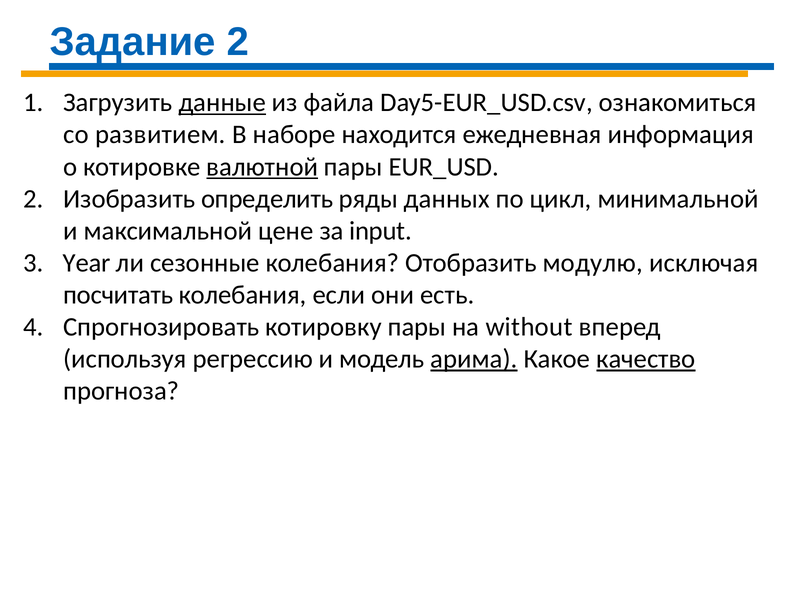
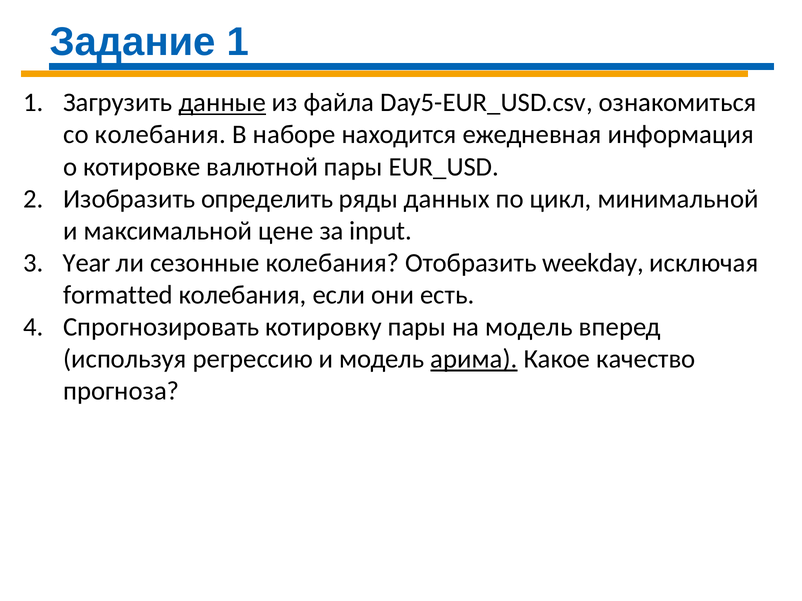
Задание 2: 2 -> 1
со развитием: развитием -> колебания
валютной underline: present -> none
модулю: модулю -> weekday
посчитать: посчитать -> formatted
на without: without -> модель
качество underline: present -> none
